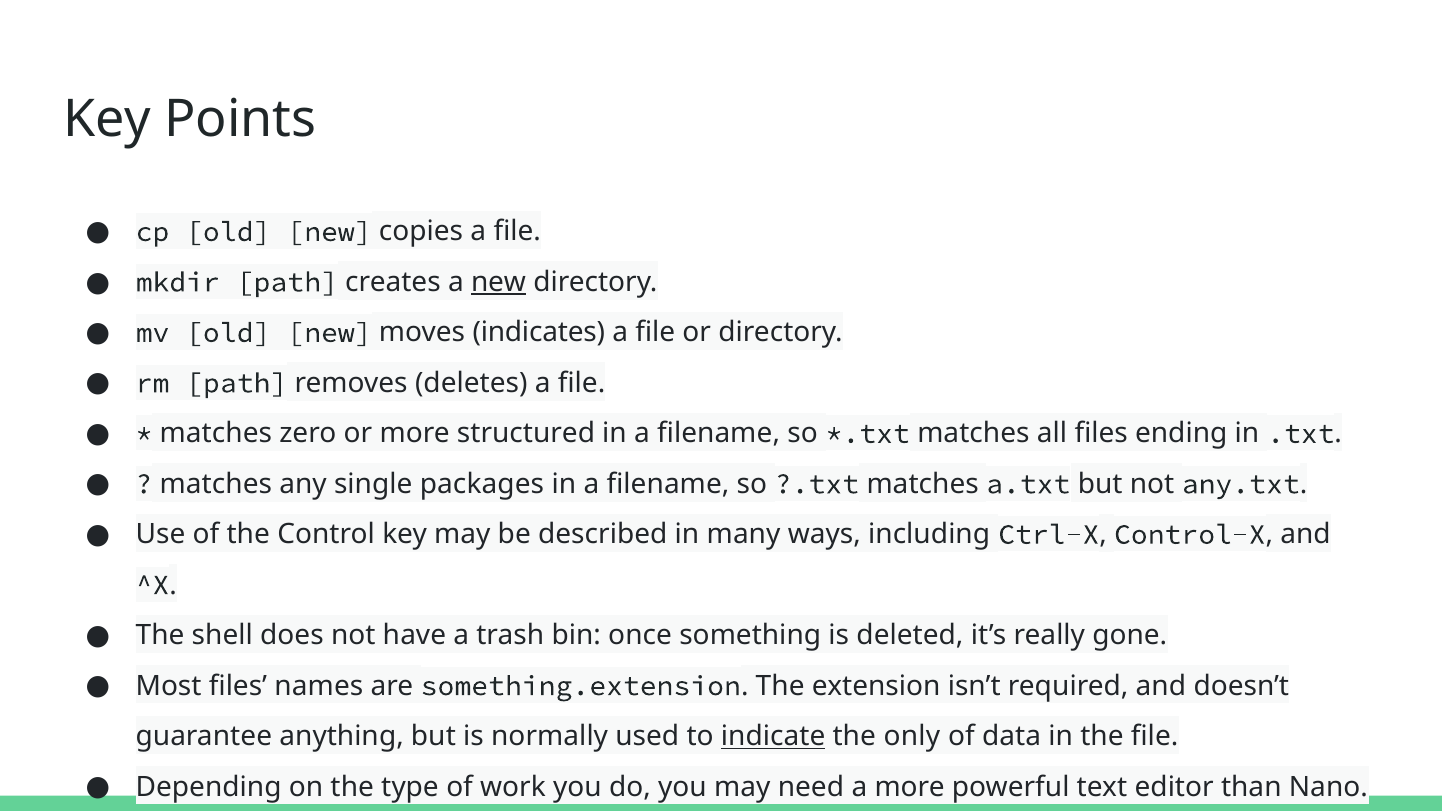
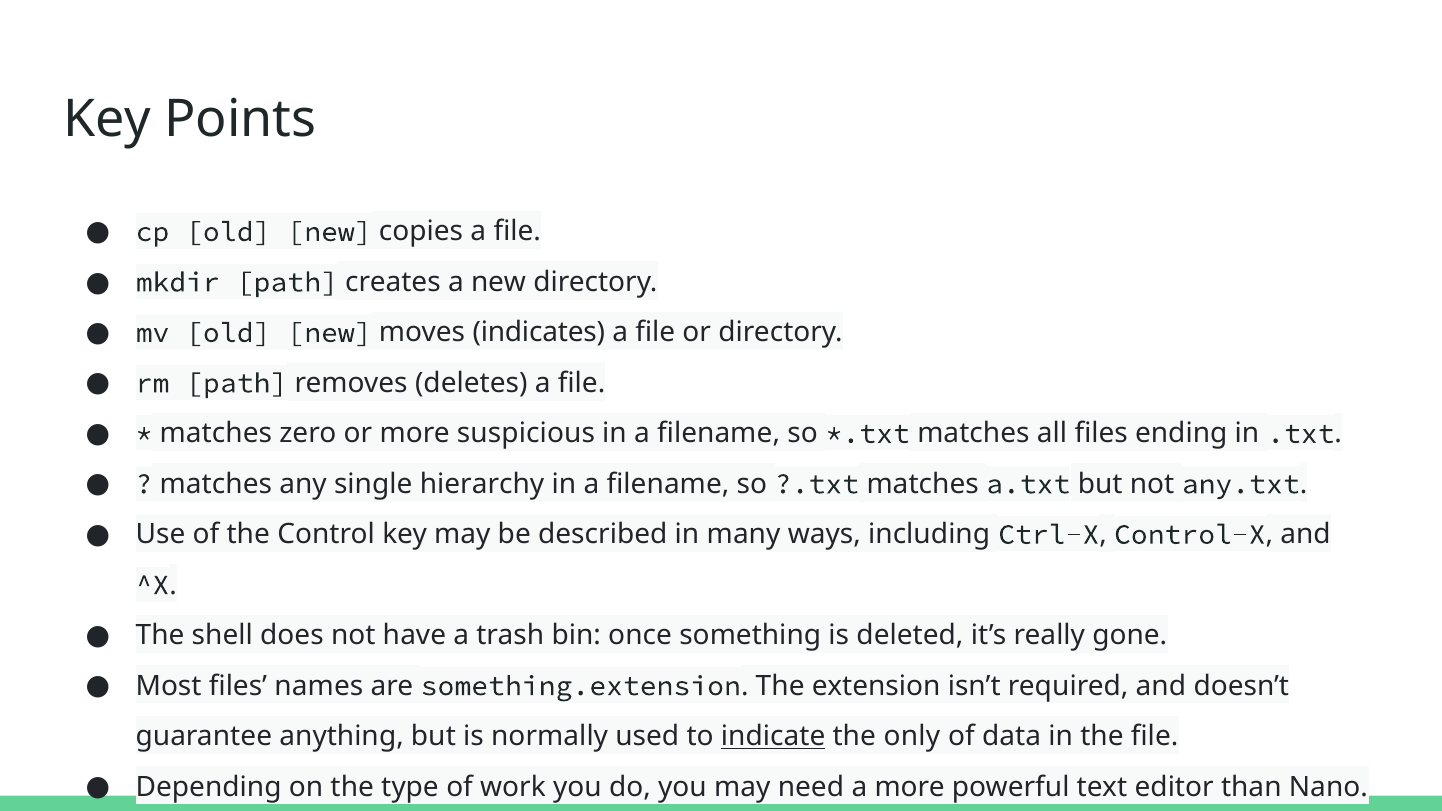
new at (498, 282) underline: present -> none
structured: structured -> suspicious
packages: packages -> hierarchy
